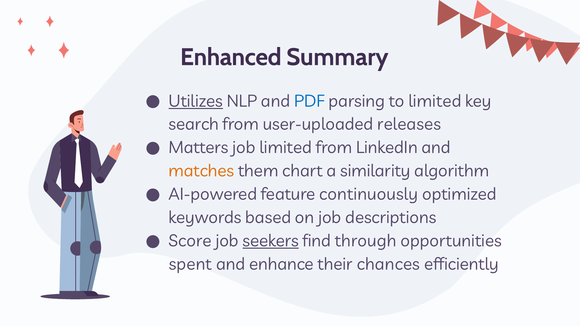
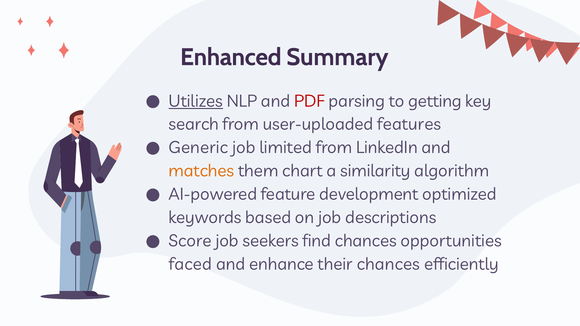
PDF colour: blue -> red
to limited: limited -> getting
releases: releases -> features
Matters: Matters -> Generic
continuously: continuously -> development
seekers underline: present -> none
find through: through -> chances
spent: spent -> faced
